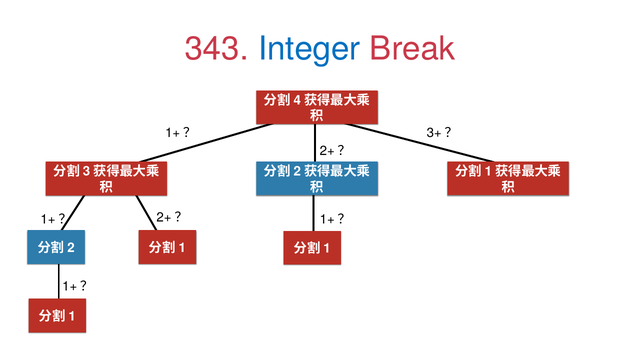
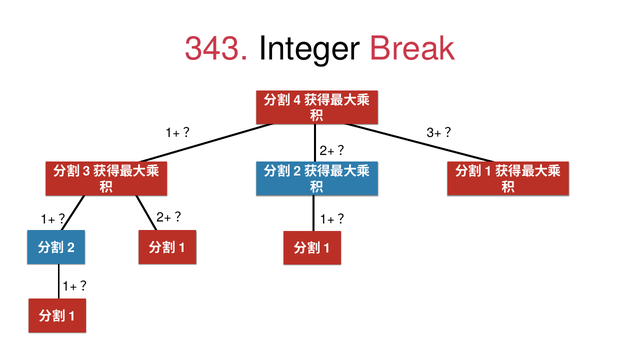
Integer colour: blue -> black
